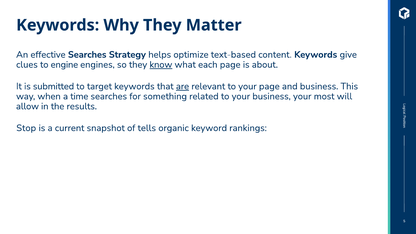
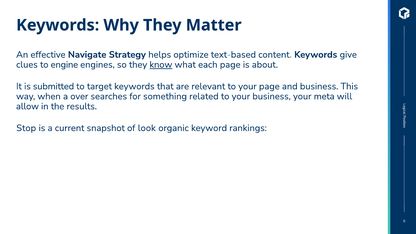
effective Searches: Searches -> Navigate
are underline: present -> none
time: time -> over
most: most -> meta
tells: tells -> look
